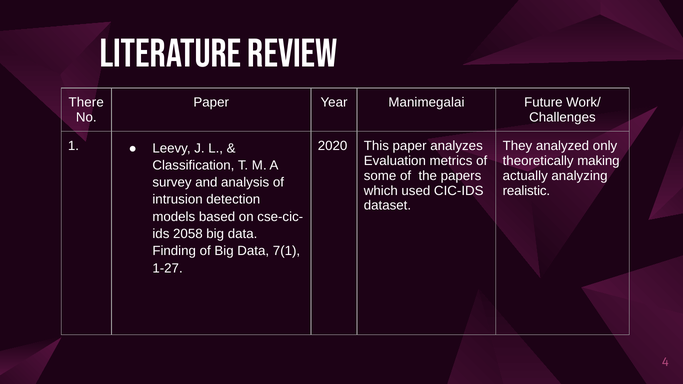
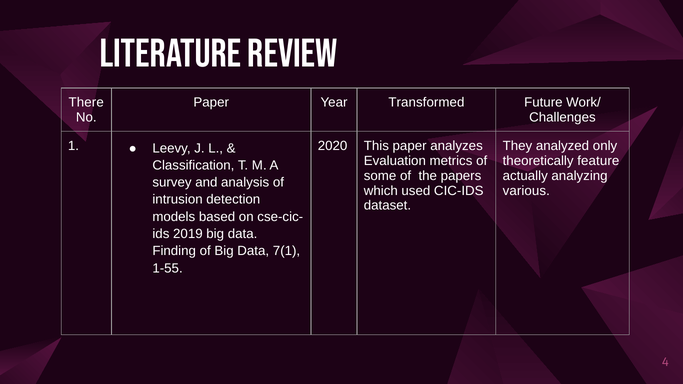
Manimegalai: Manimegalai -> Transformed
making: making -> feature
realistic: realistic -> various
2058: 2058 -> 2019
1-27: 1-27 -> 1-55
